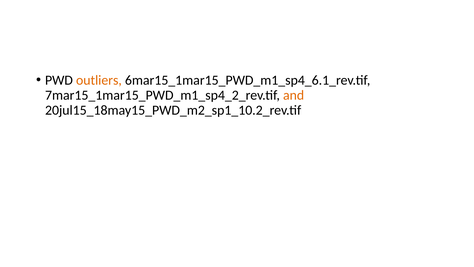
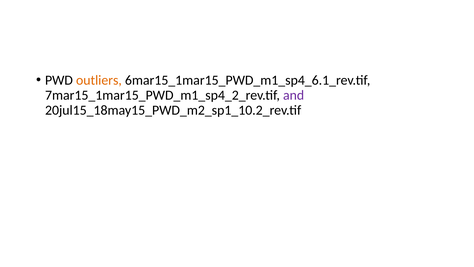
and colour: orange -> purple
